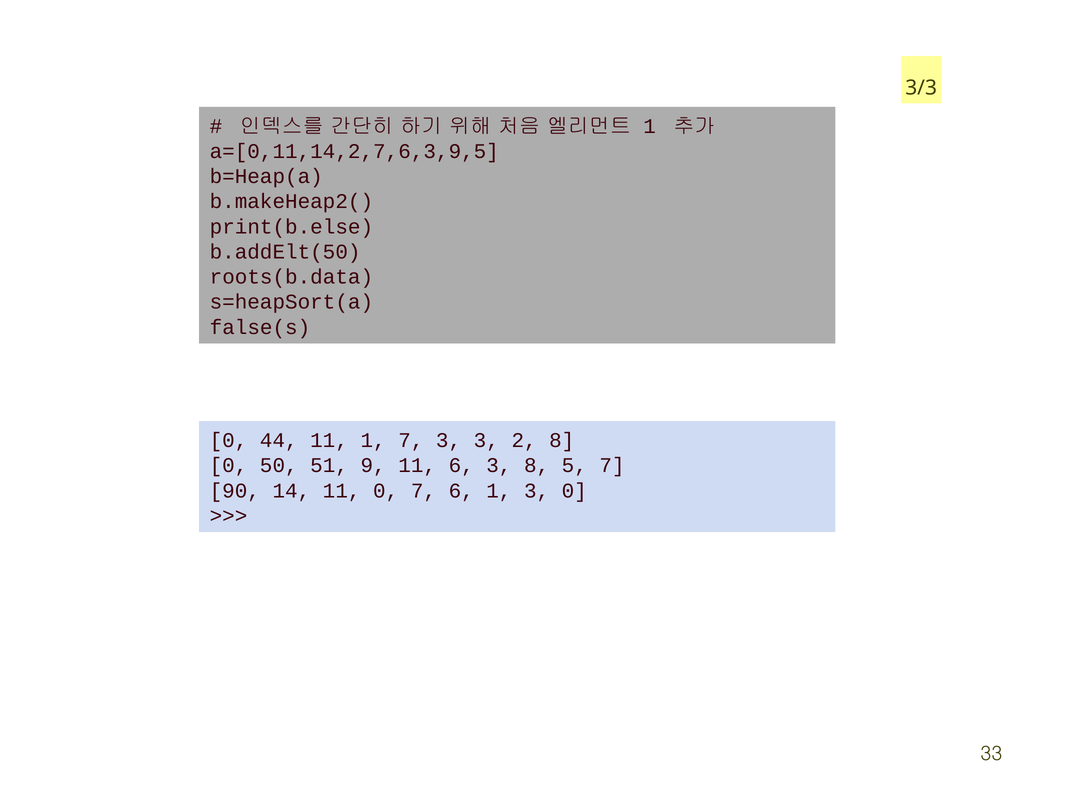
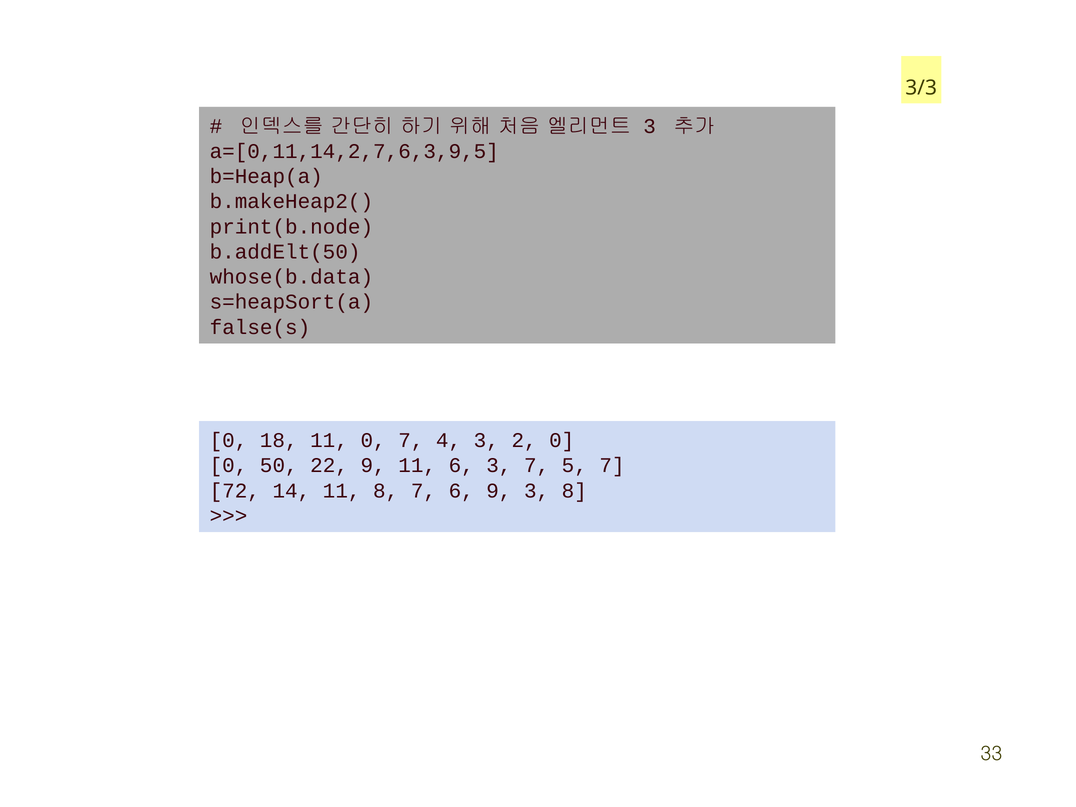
1 at (650, 126): 1 -> 3
print(b.else: print(b.else -> print(b.node
roots(b.data: roots(b.data -> whose(b.data
44: 44 -> 18
11 1: 1 -> 0
7 3: 3 -> 4
2 8: 8 -> 0
51: 51 -> 22
3 8: 8 -> 7
90: 90 -> 72
11 0: 0 -> 8
6 1: 1 -> 9
3 0: 0 -> 8
